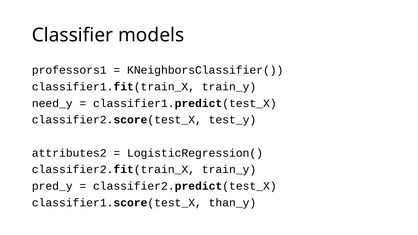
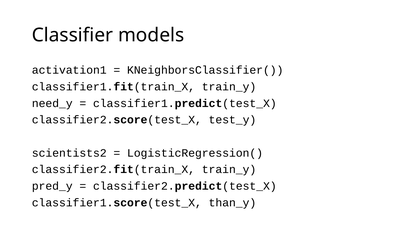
professors1: professors1 -> activation1
attributes2: attributes2 -> scientists2
